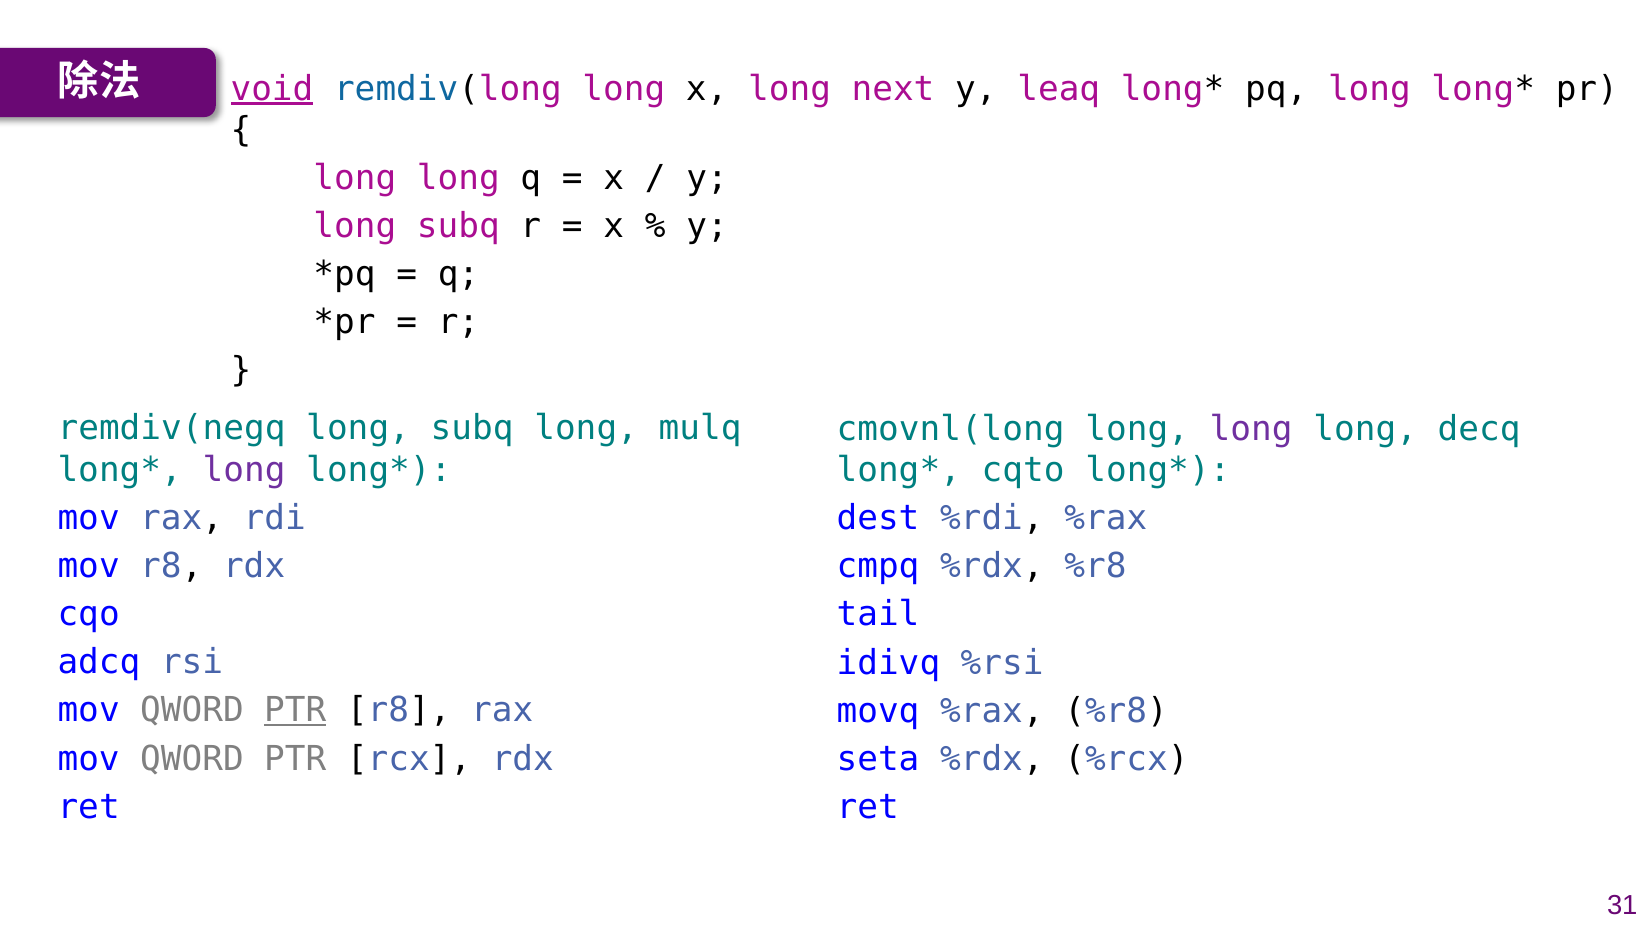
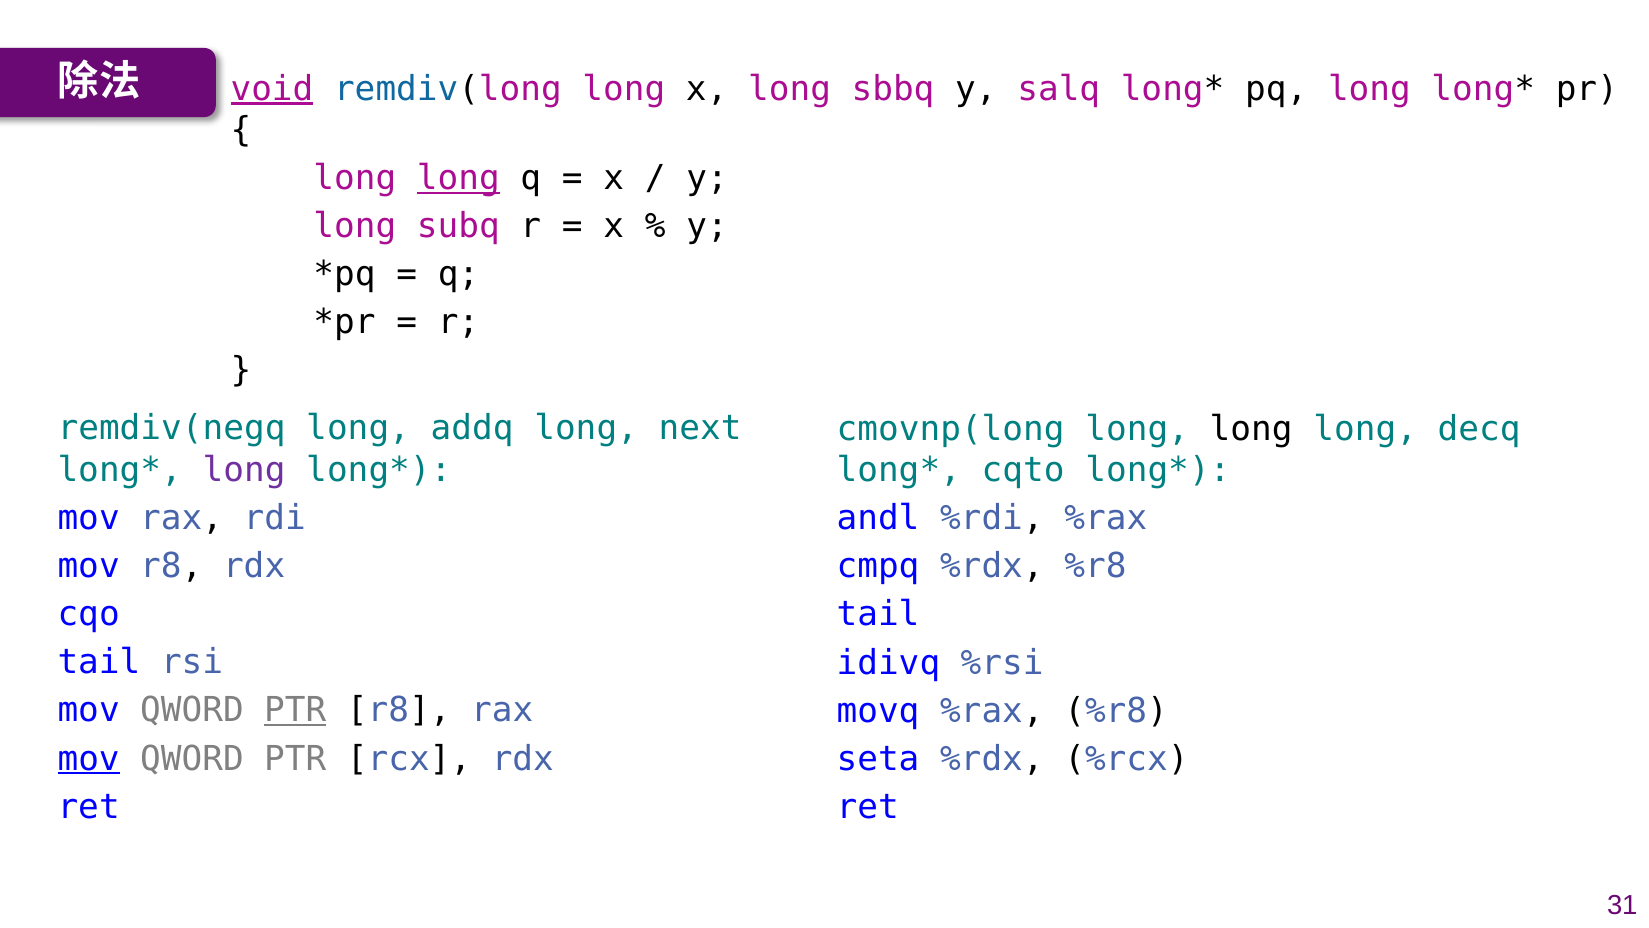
next: next -> sbbq
leaq: leaq -> salq
long at (458, 178) underline: none -> present
subq at (472, 428): subq -> addq
mulq: mulq -> next
cmovnl(long: cmovnl(long -> cmovnp(long
long at (1251, 429) colour: purple -> black
dest: dest -> andl
adcq at (99, 662): adcq -> tail
mov at (89, 758) underline: none -> present
